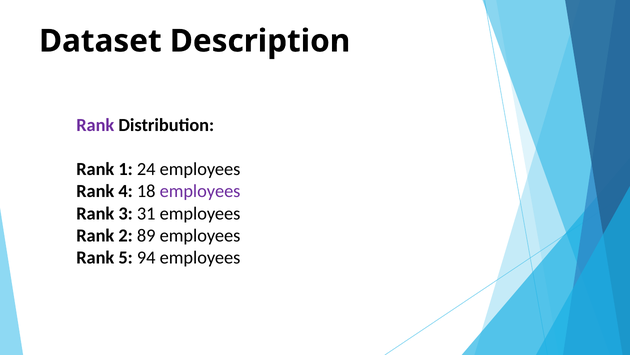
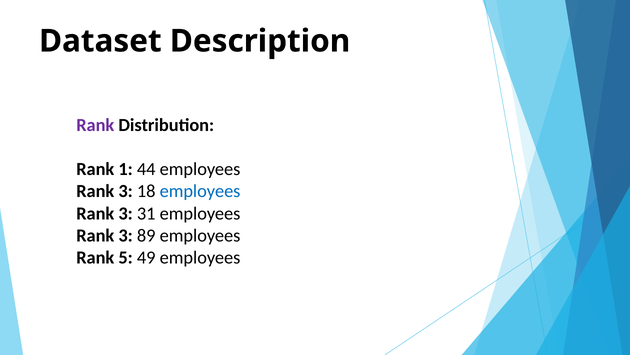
24: 24 -> 44
4 at (126, 191): 4 -> 3
employees at (200, 191) colour: purple -> blue
2 at (126, 235): 2 -> 3
94: 94 -> 49
